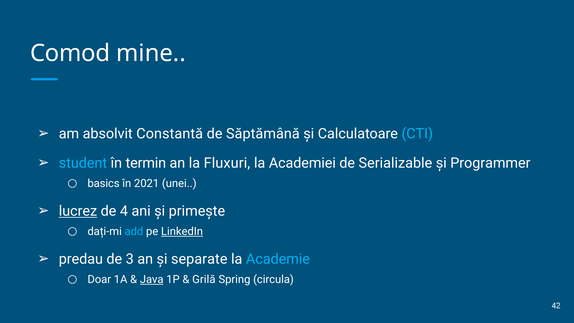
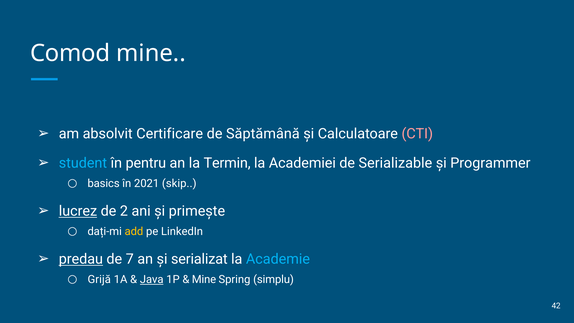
Constantă: Constantă -> Certificare
CTI colour: light blue -> pink
termin: termin -> pentru
Fluxuri: Fluxuri -> Termin
unei: unei -> skip
4: 4 -> 2
add colour: light blue -> yellow
LinkedIn underline: present -> none
predau underline: none -> present
3: 3 -> 7
separate: separate -> serializat
Doar: Doar -> Grijă
Grilă at (204, 279): Grilă -> Mine
circula: circula -> simplu
